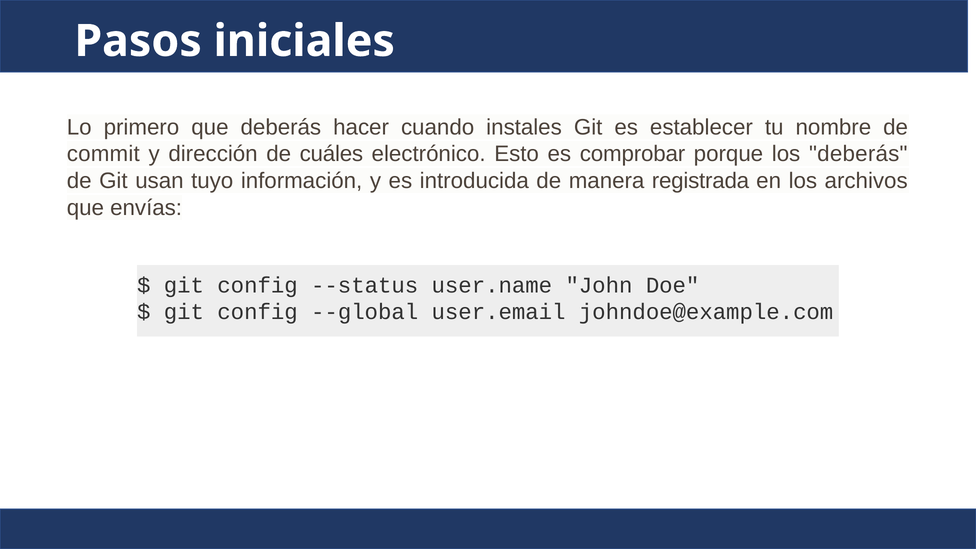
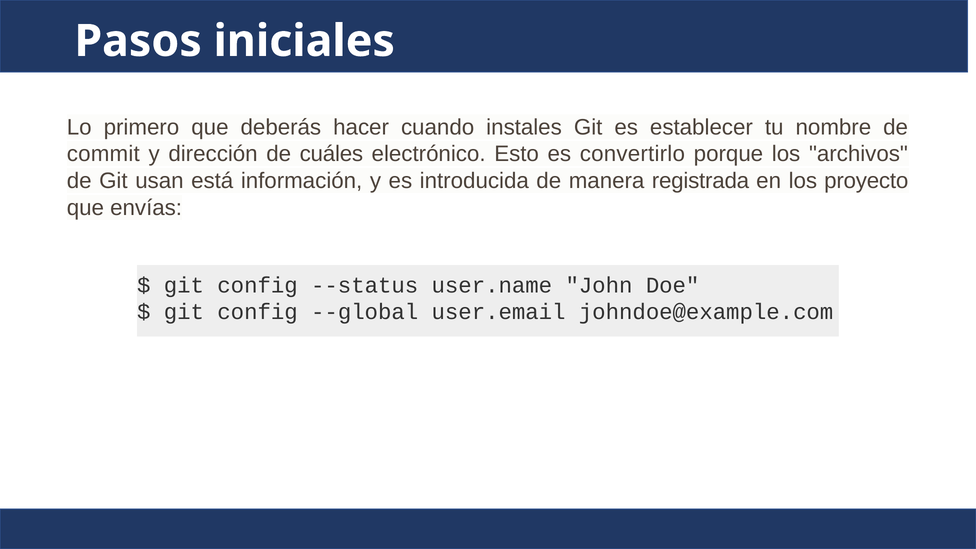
comprobar: comprobar -> convertirlo
los deberás: deberás -> archivos
tuyo: tuyo -> está
archivos: archivos -> proyecto
